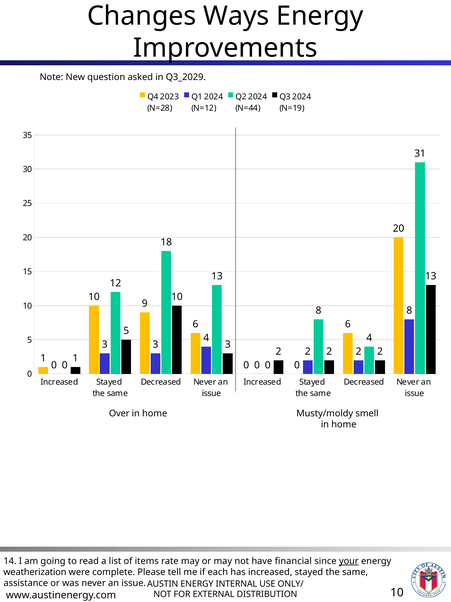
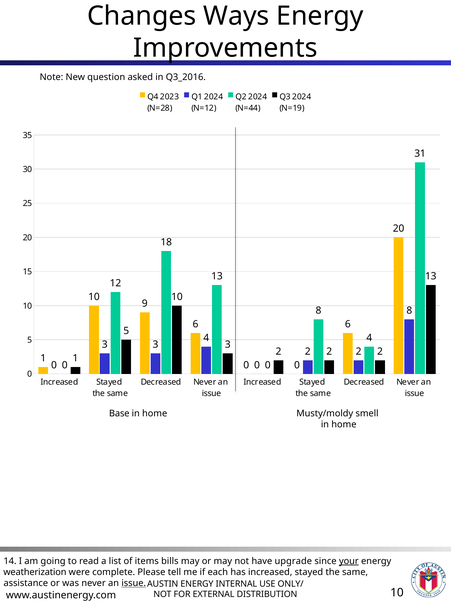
Q3_2029: Q3_2029 -> Q3_2016
Over: Over -> Base
rate: rate -> bills
financial: financial -> upgrade
issue at (134, 583) underline: none -> present
